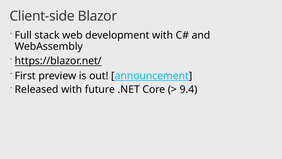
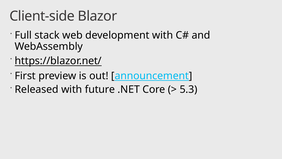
9.4: 9.4 -> 5.3
